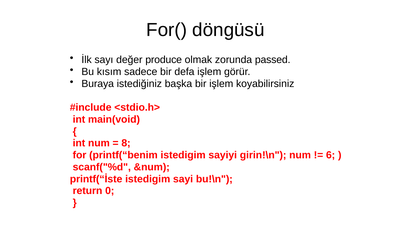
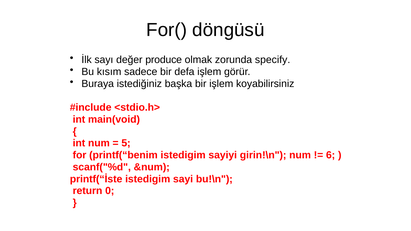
passed: passed -> specify
8: 8 -> 5
